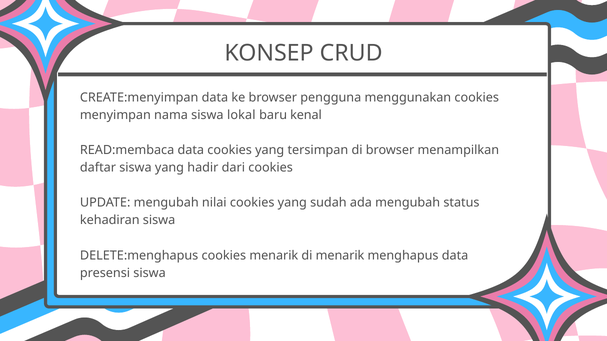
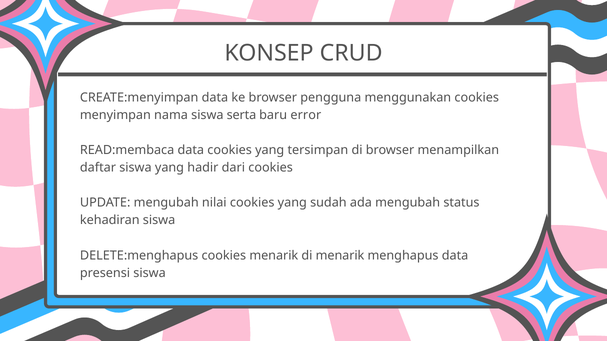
lokal: lokal -> serta
kenal: kenal -> error
